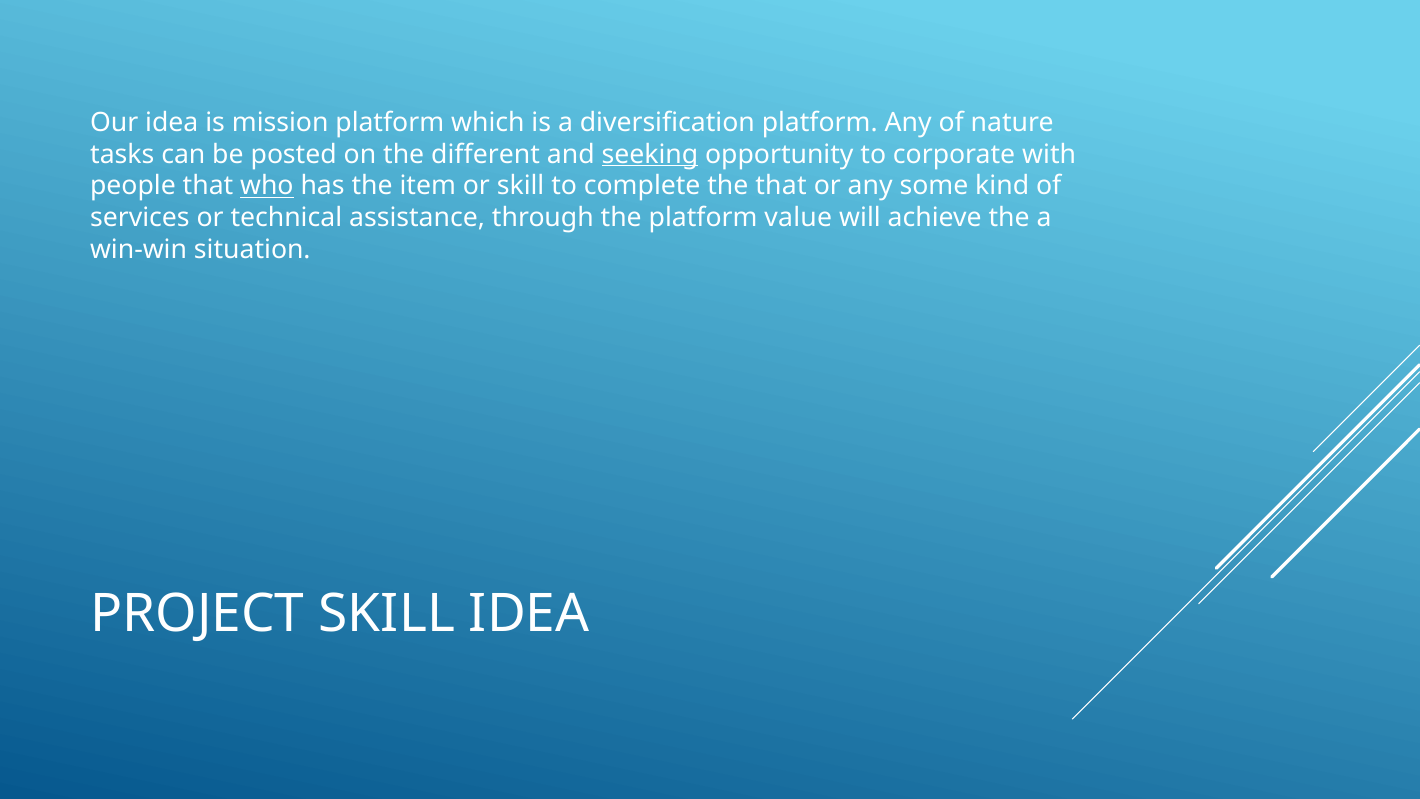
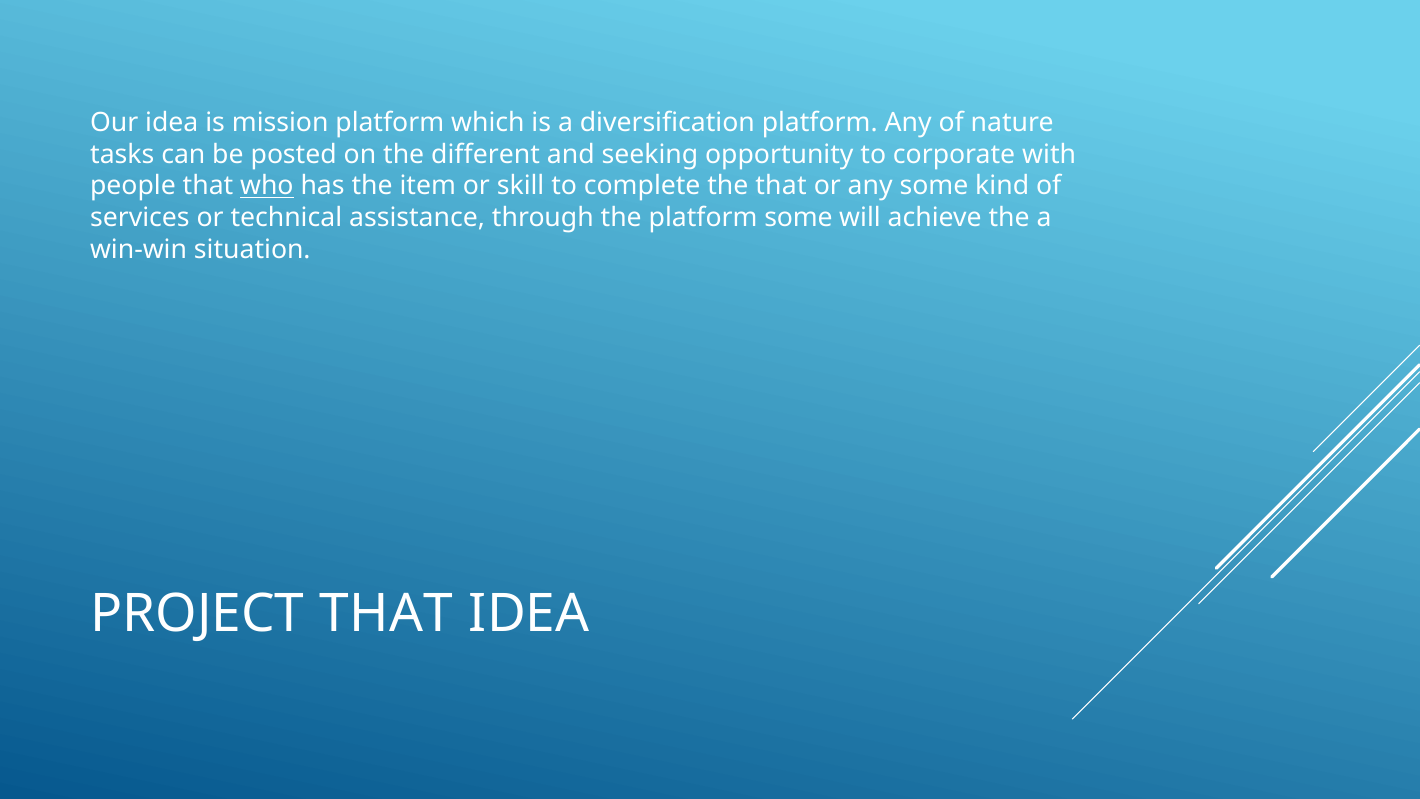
seeking underline: present -> none
platform value: value -> some
PROJECT SKILL: SKILL -> THAT
